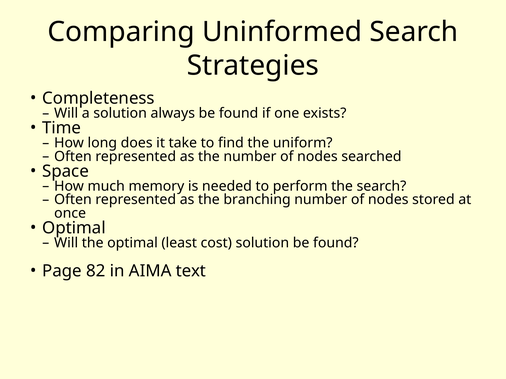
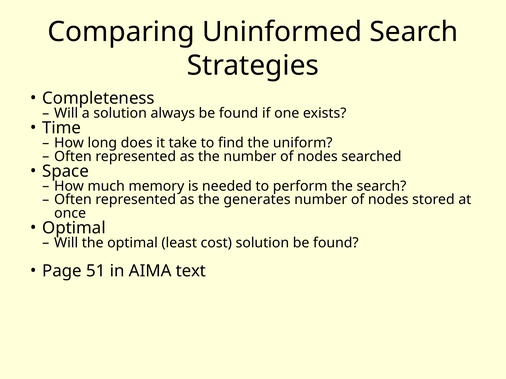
branching: branching -> generates
82: 82 -> 51
